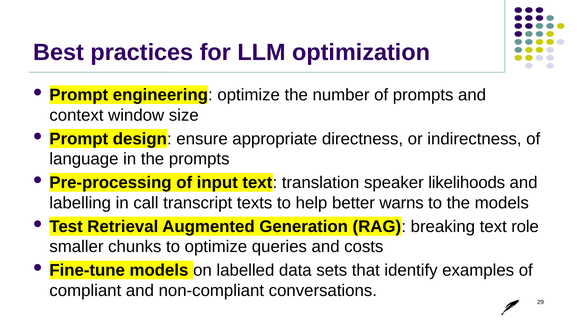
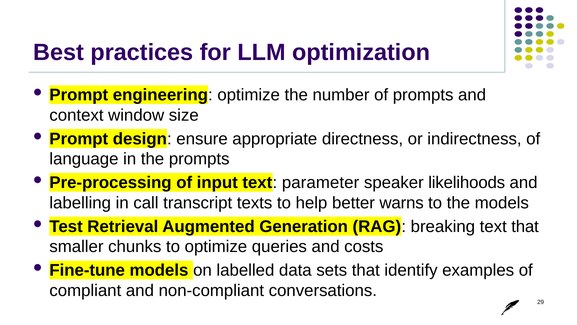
translation: translation -> parameter
text role: role -> that
